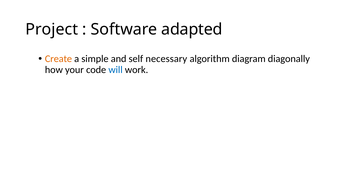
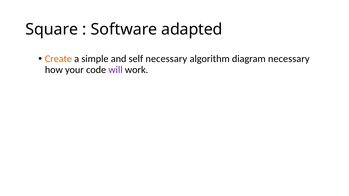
Project: Project -> Square
diagram diagonally: diagonally -> necessary
will colour: blue -> purple
